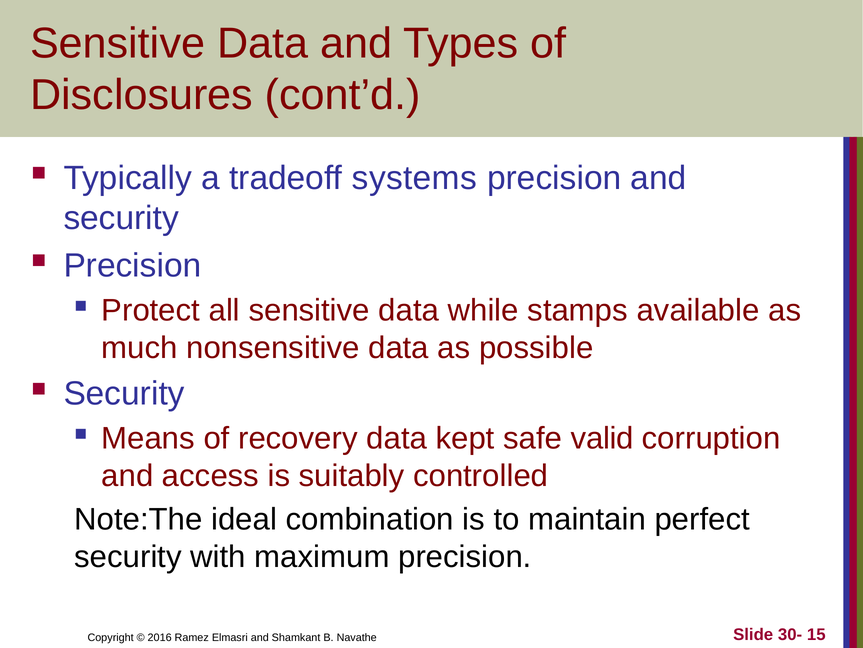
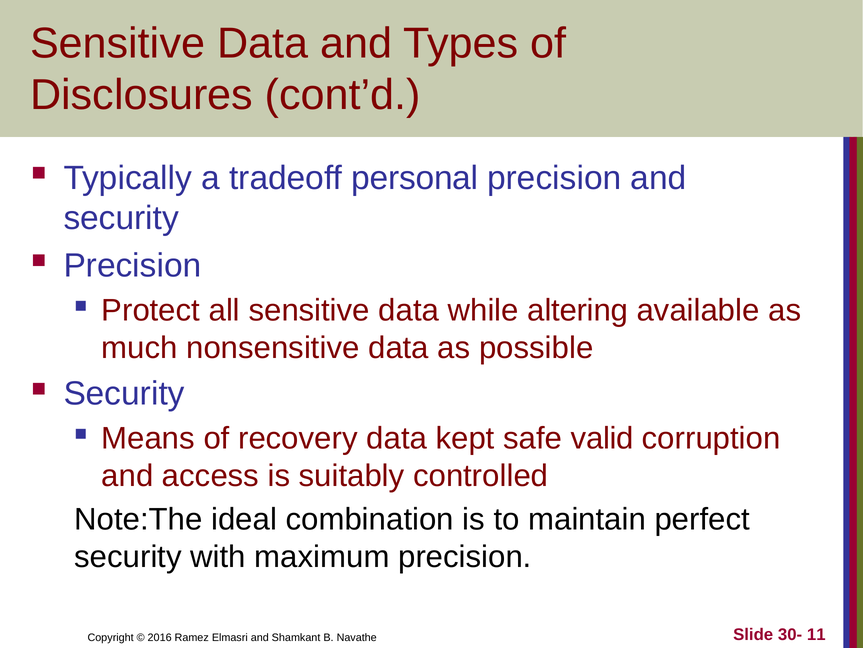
systems: systems -> personal
stamps: stamps -> altering
15: 15 -> 11
